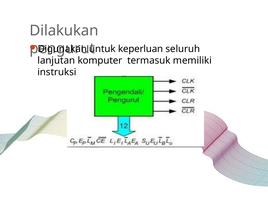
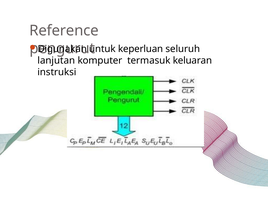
Dilakukan: Dilakukan -> Reference
memiliki: memiliki -> keluaran
